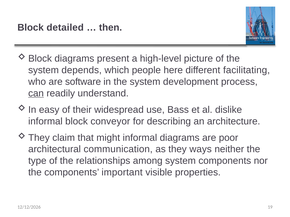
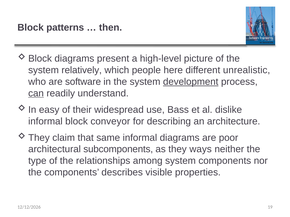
detailed: detailed -> patterns
depends: depends -> relatively
facilitating: facilitating -> unrealistic
development underline: none -> present
might: might -> same
communication: communication -> subcomponents
important: important -> describes
